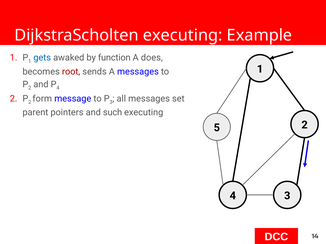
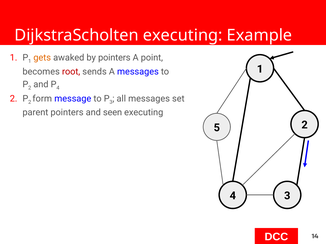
gets colour: blue -> orange
by function: function -> pointers
does: does -> point
such: such -> seen
